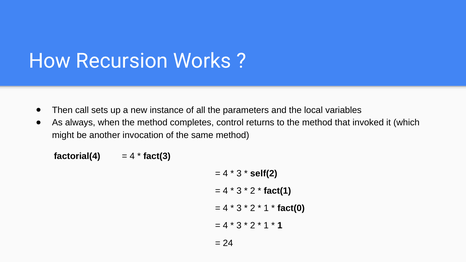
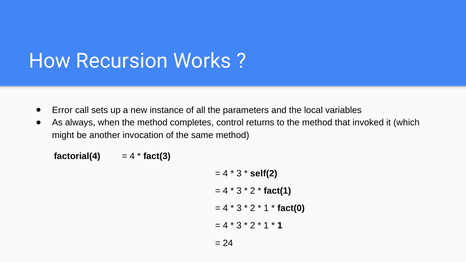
Then: Then -> Error
